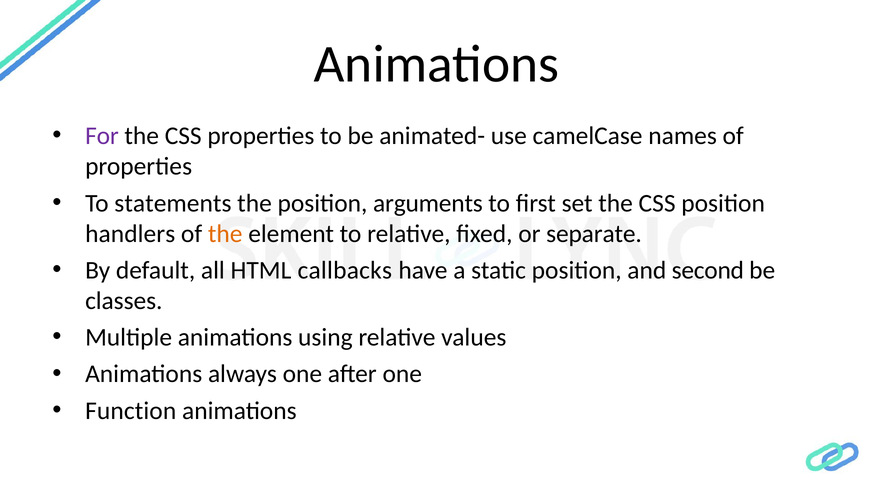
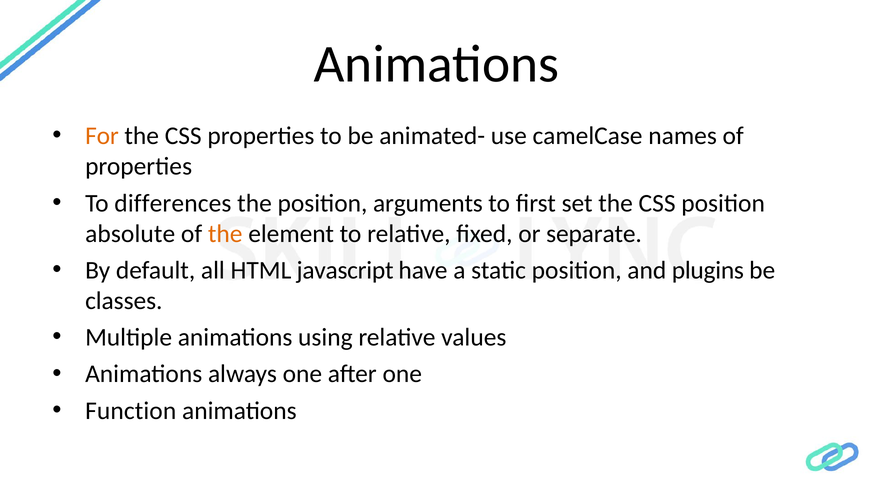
For colour: purple -> orange
statements: statements -> differences
handlers: handlers -> absolute
callbacks: callbacks -> javascript
second: second -> plugins
